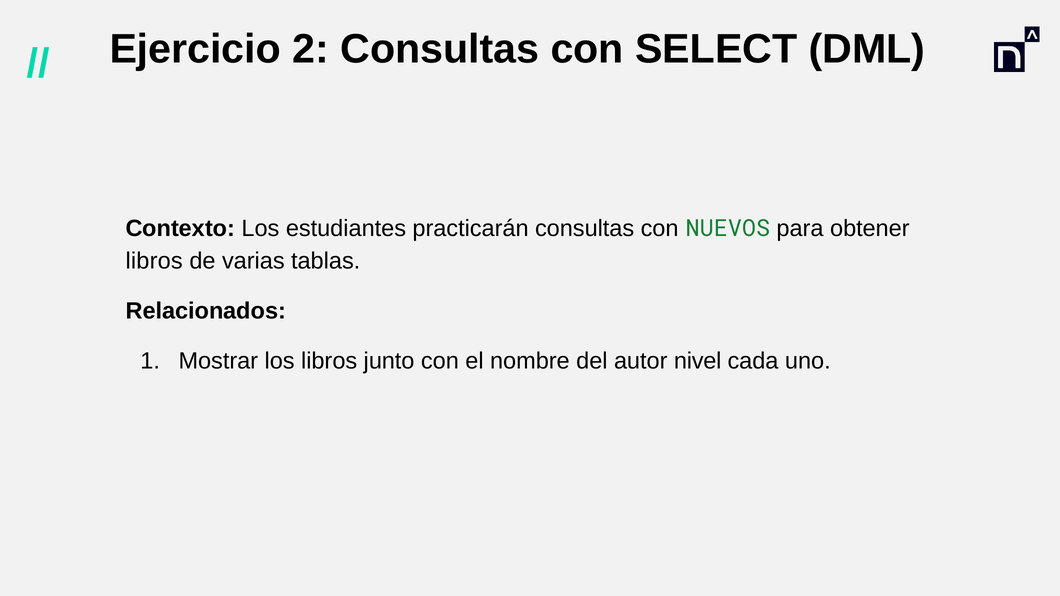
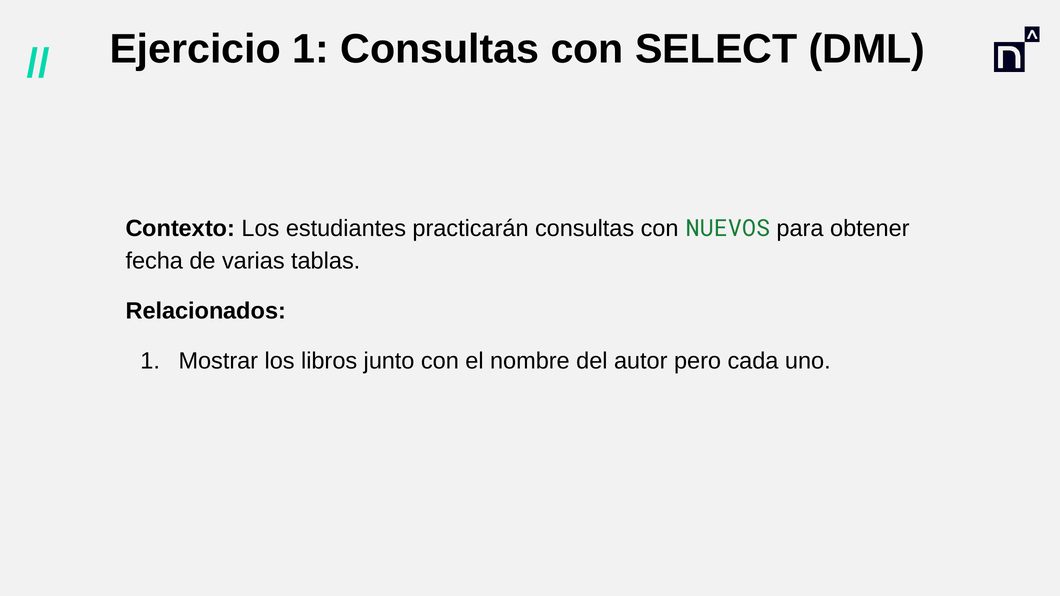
Ejercicio 2: 2 -> 1
libros at (154, 261): libros -> fecha
nivel: nivel -> pero
